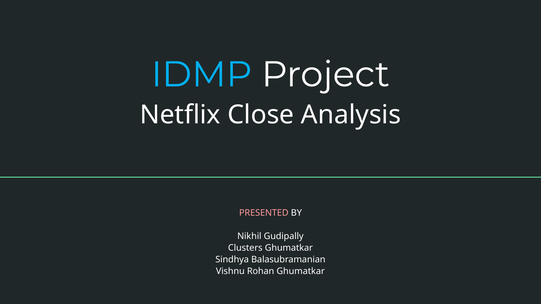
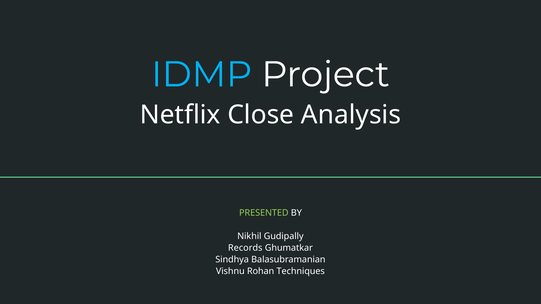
PRESENTED colour: pink -> light green
Clusters: Clusters -> Records
Rohan Ghumatkar: Ghumatkar -> Techniques
